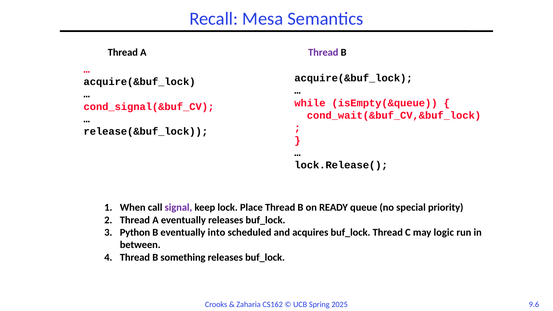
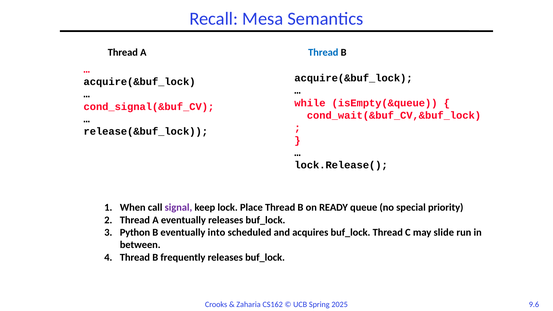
Thread at (323, 53) colour: purple -> blue
logic: logic -> slide
something: something -> frequently
